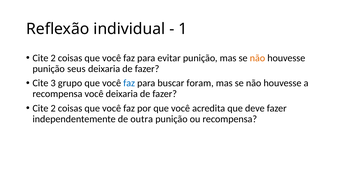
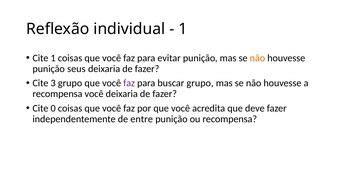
2 at (53, 58): 2 -> 1
faz at (129, 83) colour: blue -> purple
buscar foram: foram -> grupo
2 at (53, 108): 2 -> 0
outra: outra -> entre
